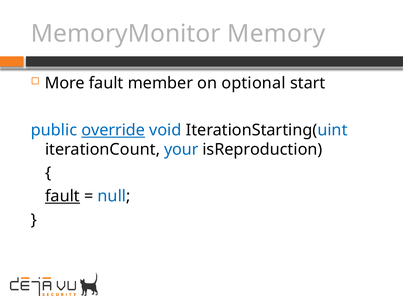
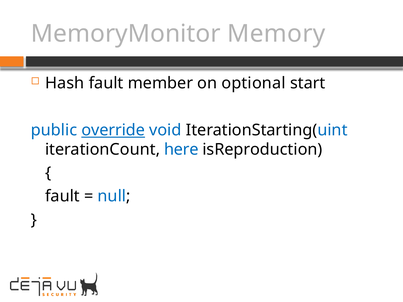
More: More -> Hash
your: your -> here
fault at (62, 196) underline: present -> none
